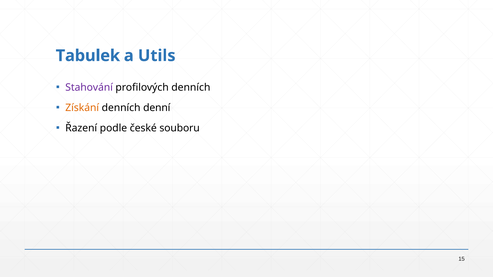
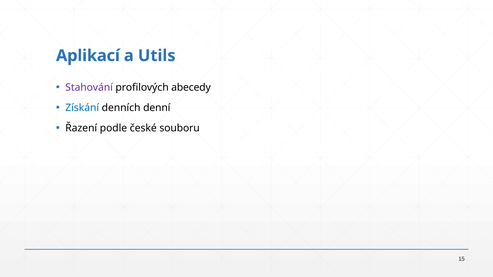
Tabulek: Tabulek -> Aplikací
profilových denních: denních -> abecedy
Získání colour: orange -> blue
